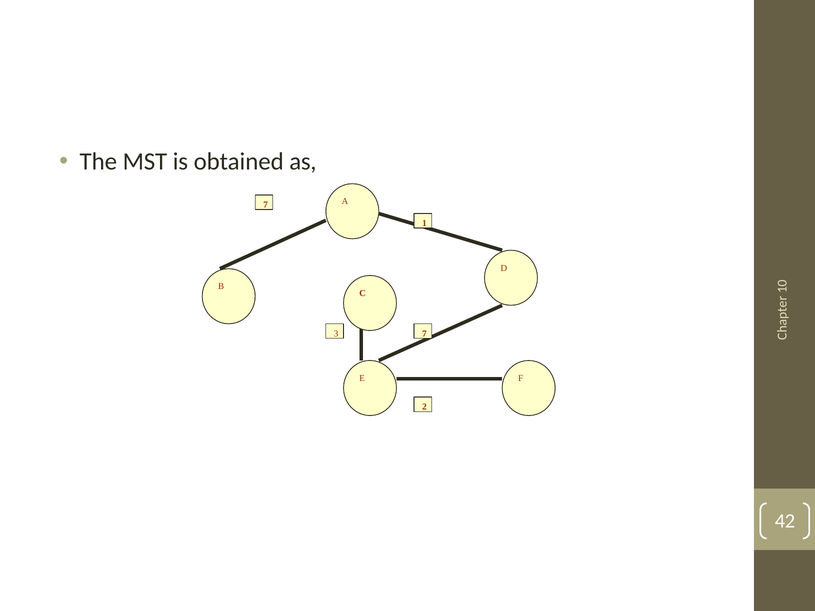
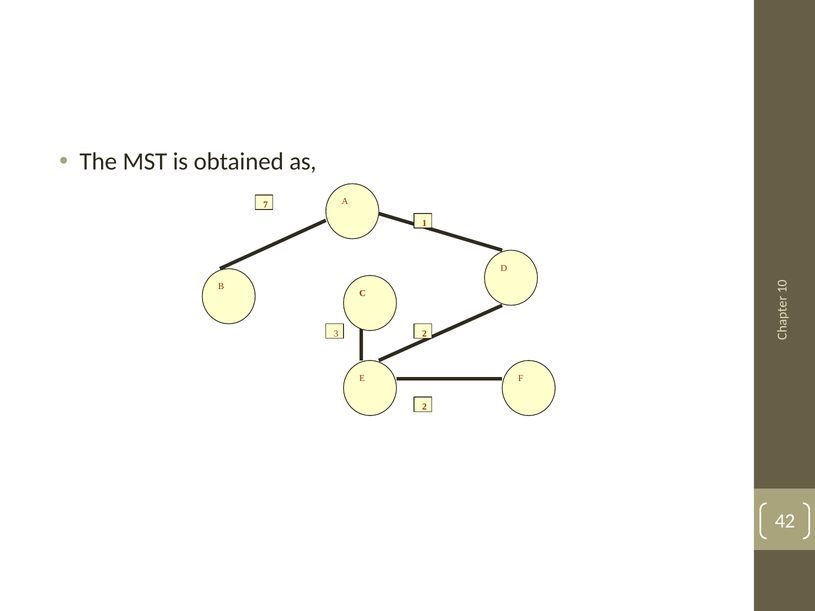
3 7: 7 -> 2
